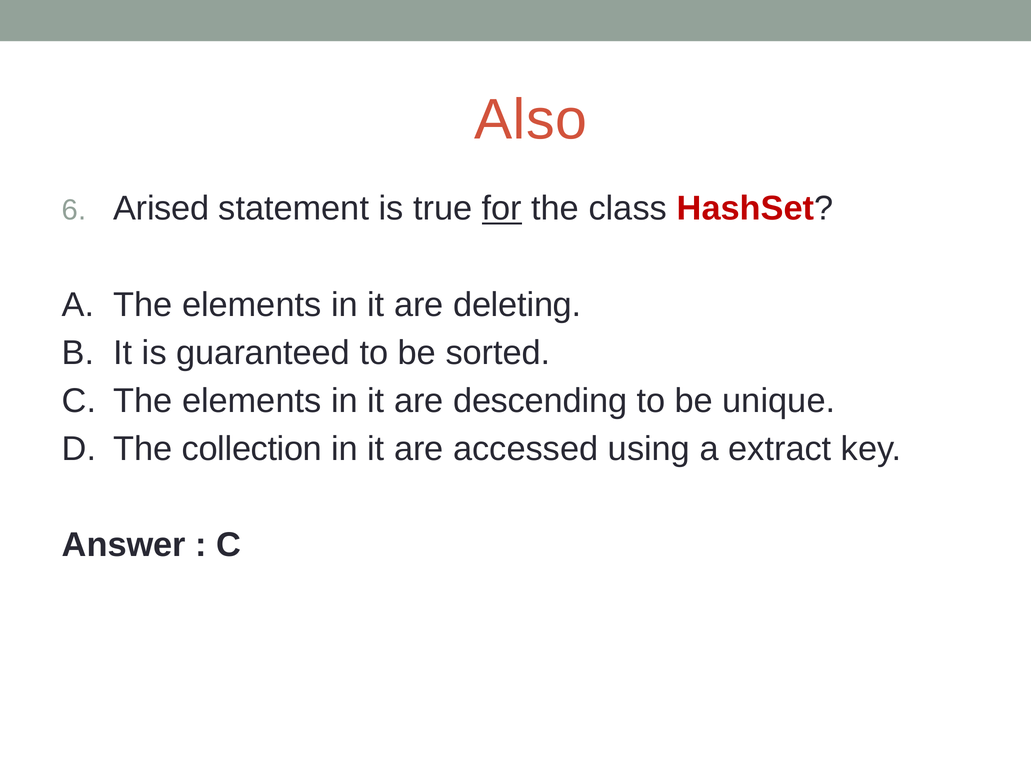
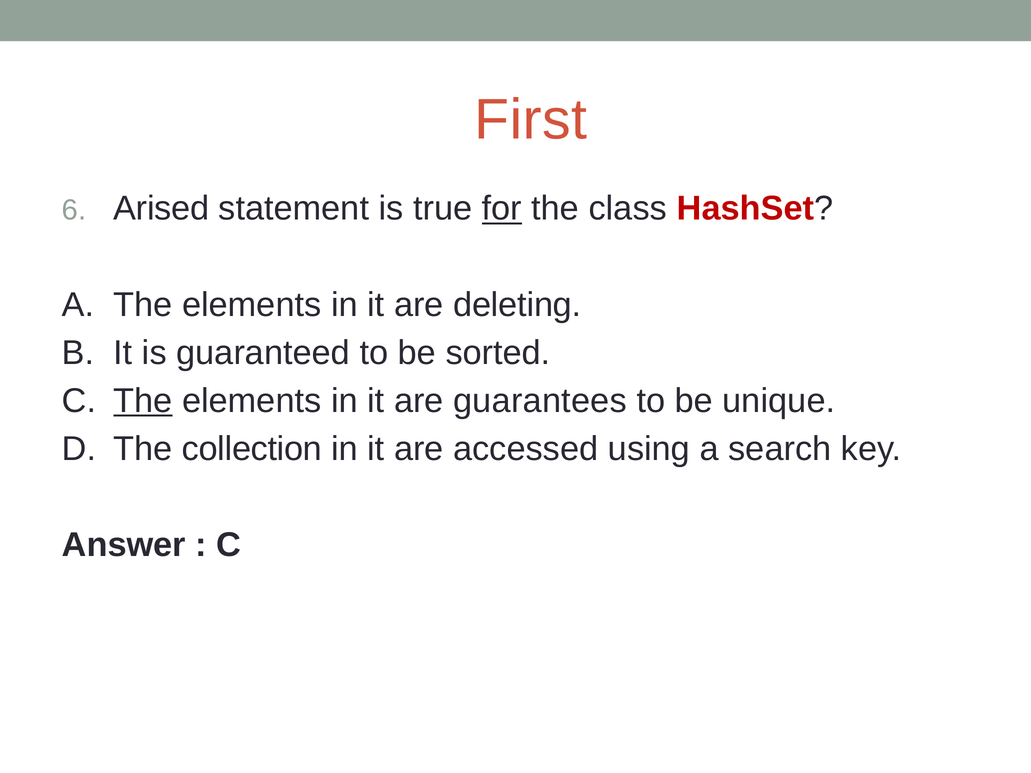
Also: Also -> First
The at (143, 401) underline: none -> present
descending: descending -> guarantees
extract: extract -> search
